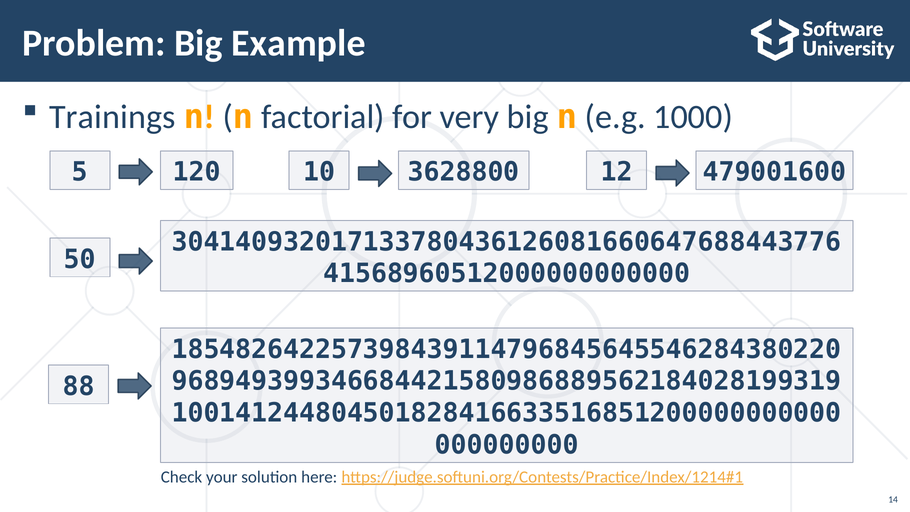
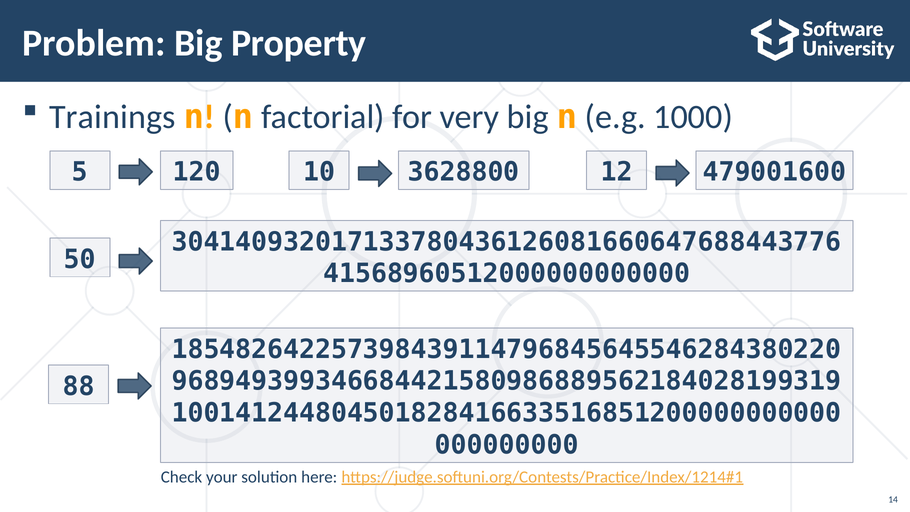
Example: Example -> Property
